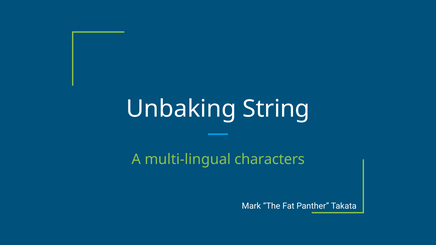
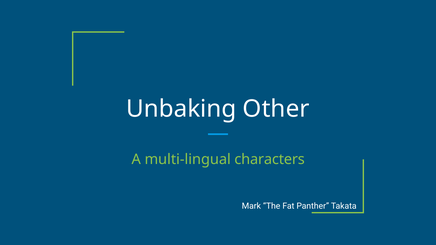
String: String -> Other
